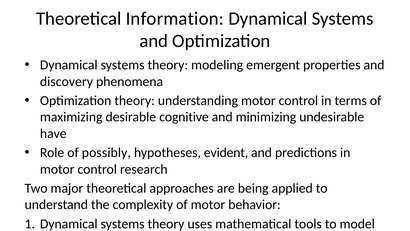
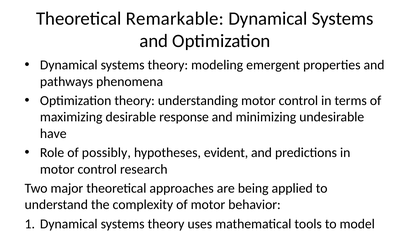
Information: Information -> Remarkable
discovery: discovery -> pathways
cognitive: cognitive -> response
